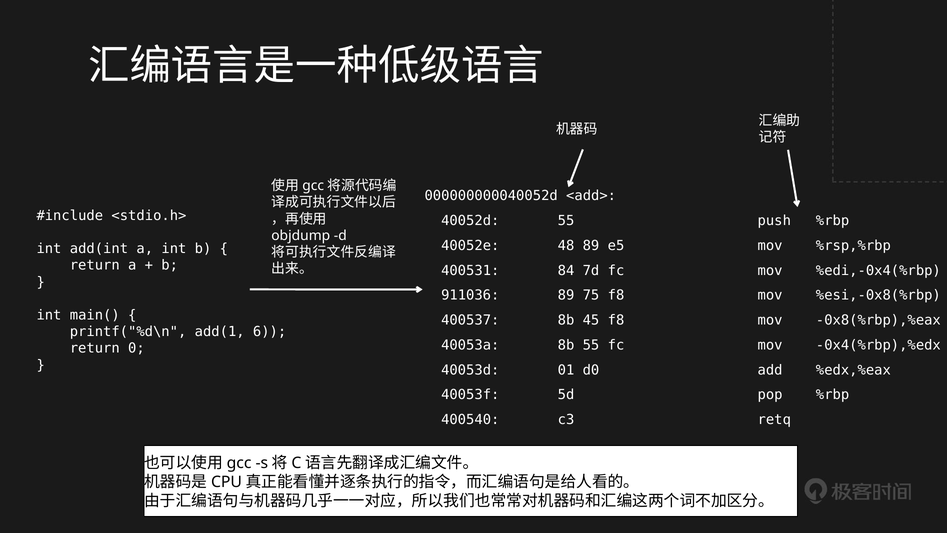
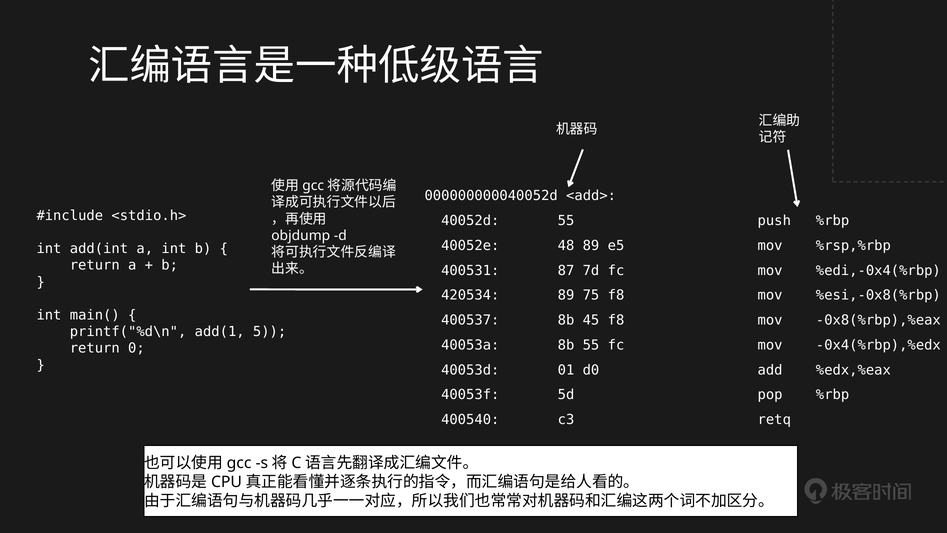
84: 84 -> 87
911036: 911036 -> 420534
6: 6 -> 5
